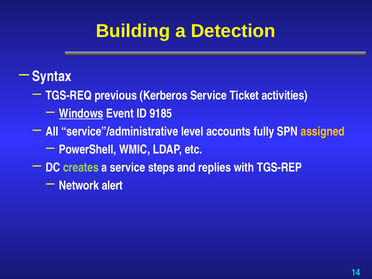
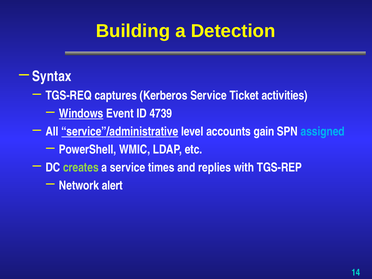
previous: previous -> captures
9185: 9185 -> 4739
service”/administrative underline: none -> present
fully: fully -> gain
assigned colour: yellow -> light blue
steps: steps -> times
